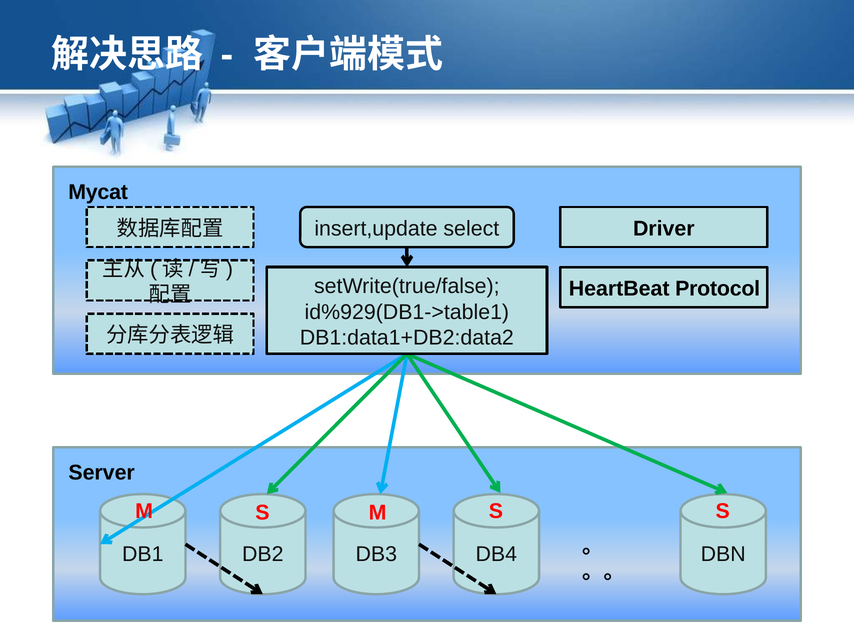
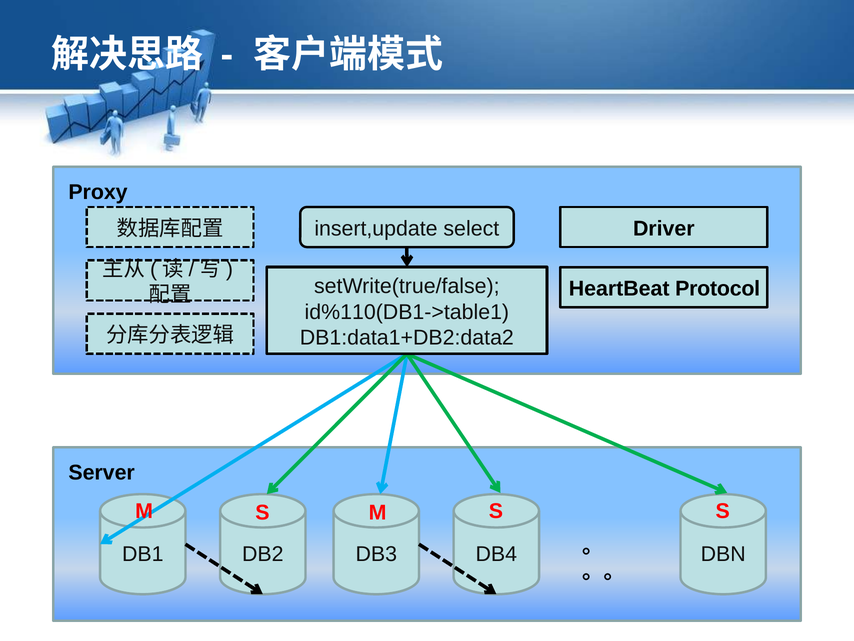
Mycat: Mycat -> Proxy
id%929(DB1->table1: id%929(DB1->table1 -> id%110(DB1->table1
